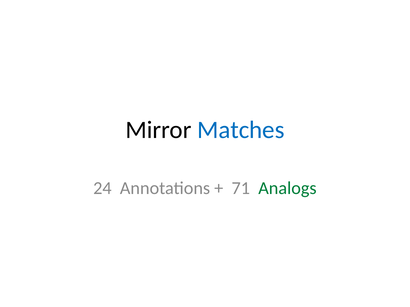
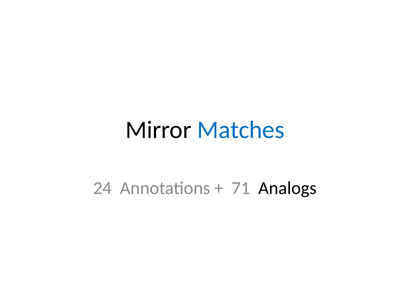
Analogs colour: green -> black
